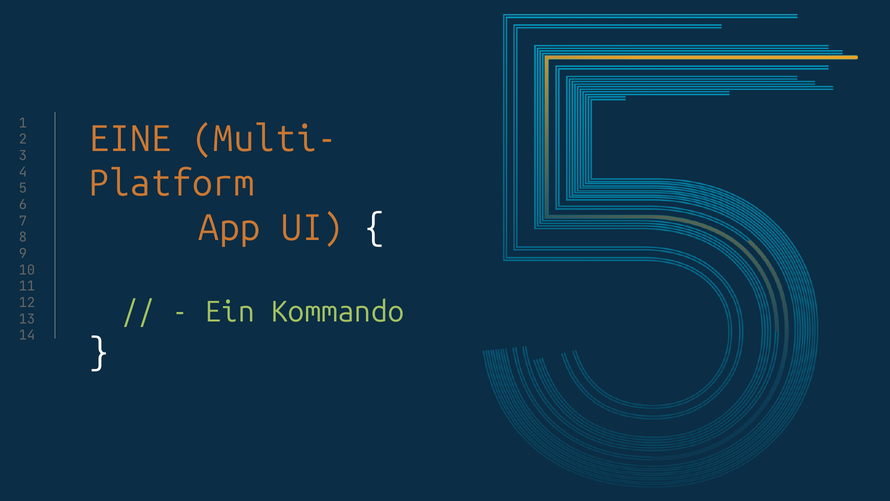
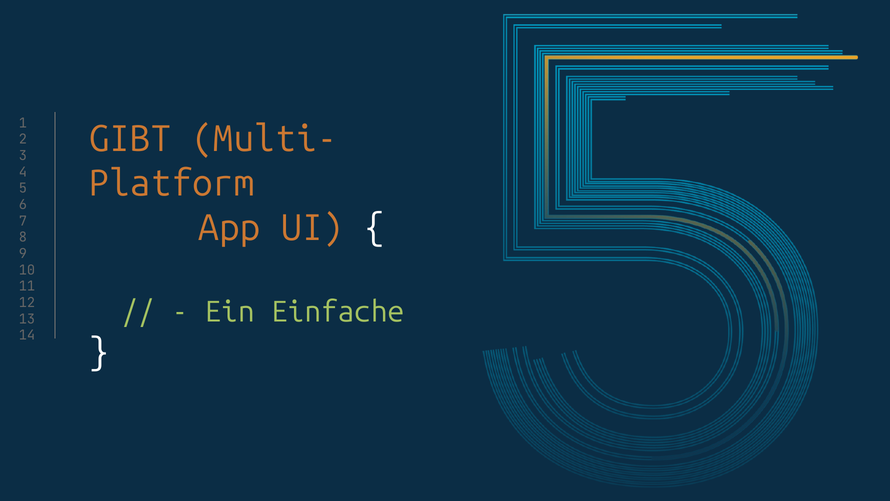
EINE: EINE -> GIBT
Kommando: Kommando -> Einfache
